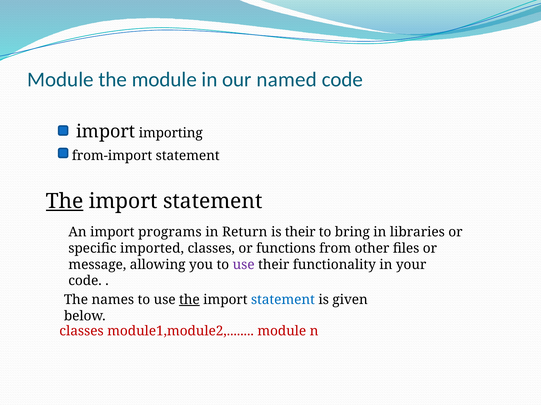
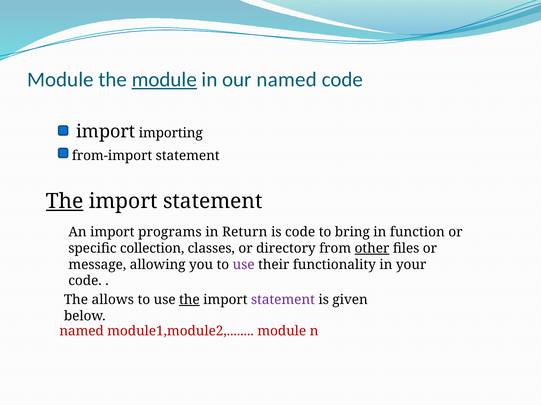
module at (164, 80) underline: none -> present
is their: their -> code
libraries: libraries -> function
imported: imported -> collection
functions: functions -> directory
other underline: none -> present
names: names -> allows
statement at (283, 300) colour: blue -> purple
classes at (82, 332): classes -> named
